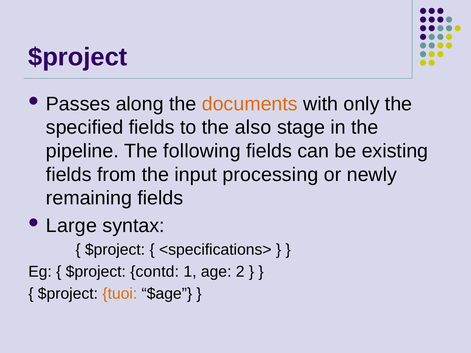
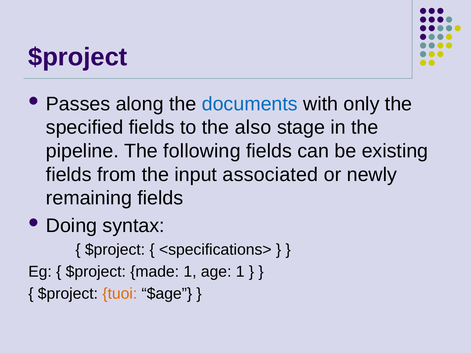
documents colour: orange -> blue
processing: processing -> associated
Large: Large -> Doing
contd: contd -> made
age 2: 2 -> 1
